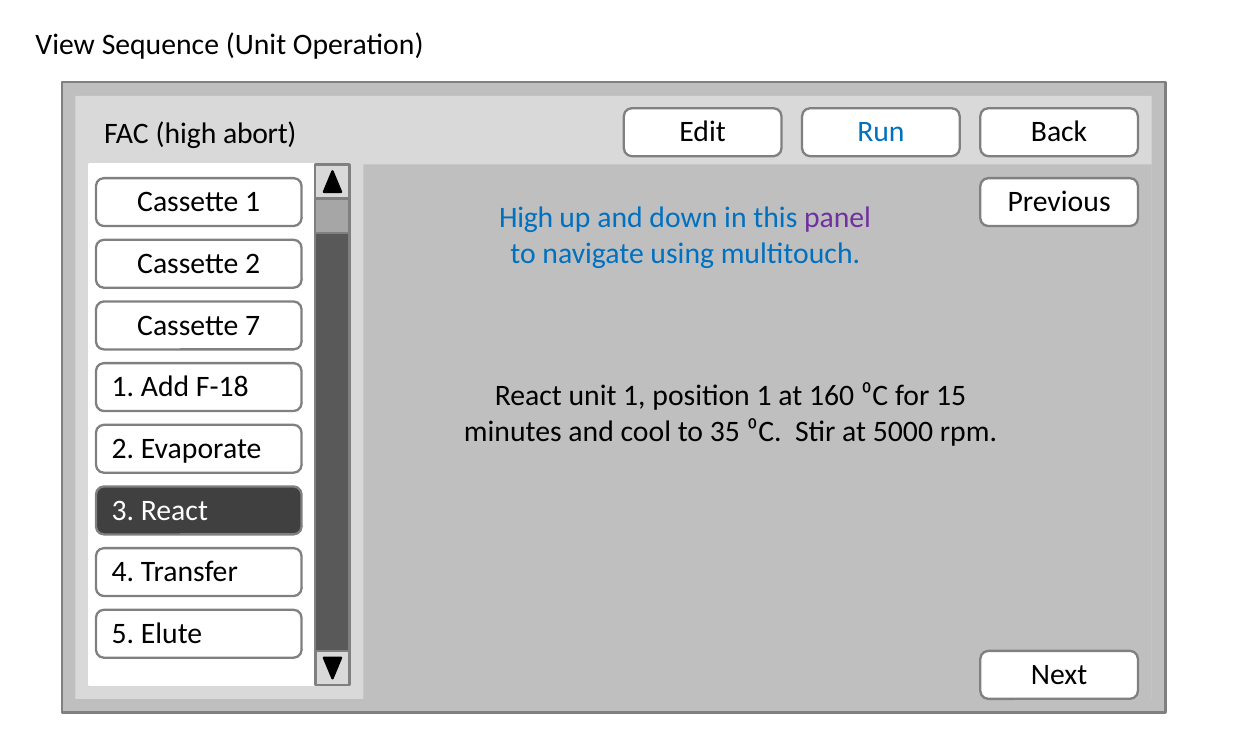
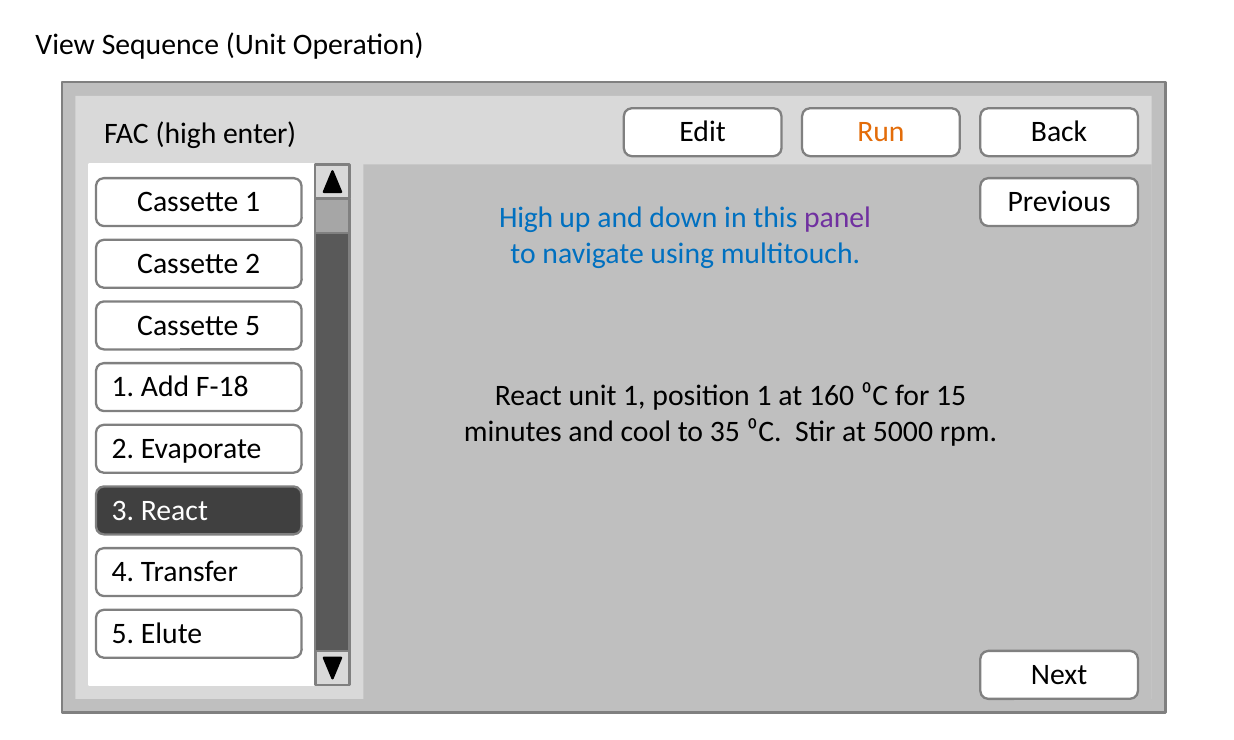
Run colour: blue -> orange
abort: abort -> enter
Cassette 7: 7 -> 5
